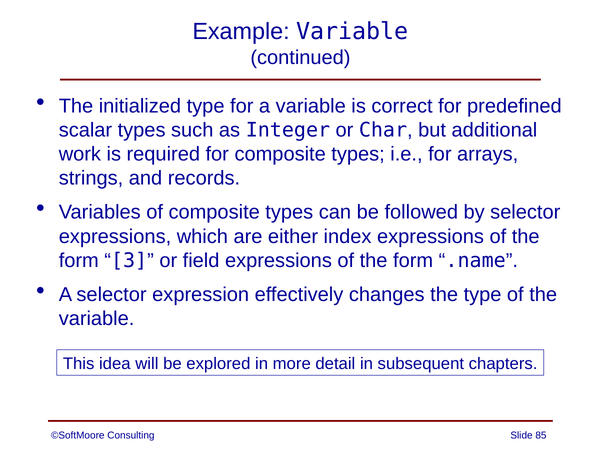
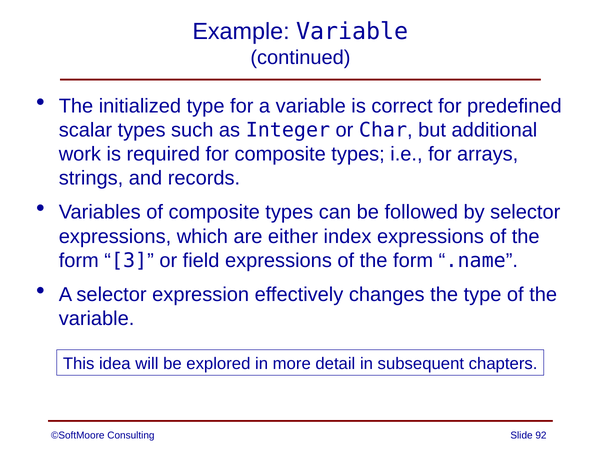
85: 85 -> 92
